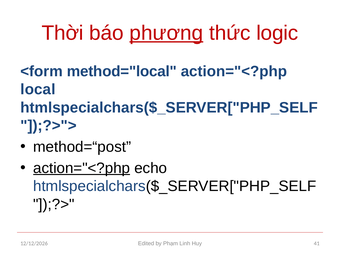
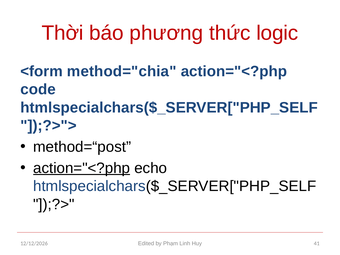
phương underline: present -> none
method="local: method="local -> method="chia
local: local -> code
